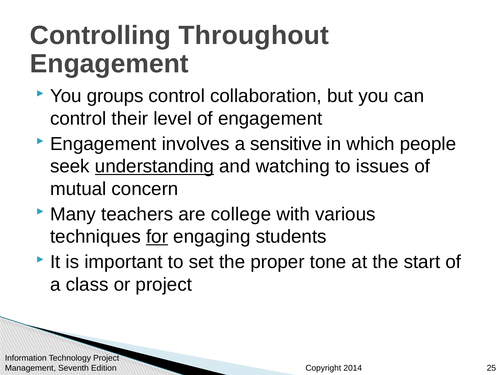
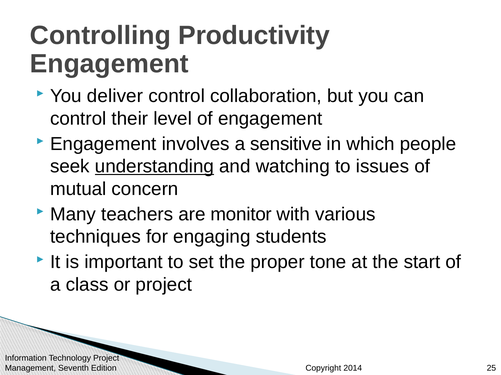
Throughout: Throughout -> Productivity
groups: groups -> deliver
college: college -> monitor
for underline: present -> none
